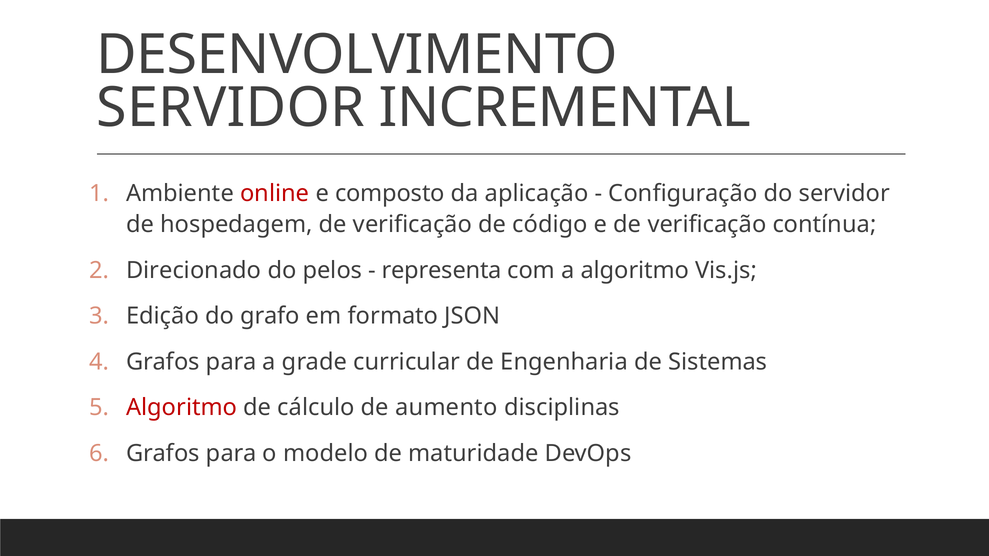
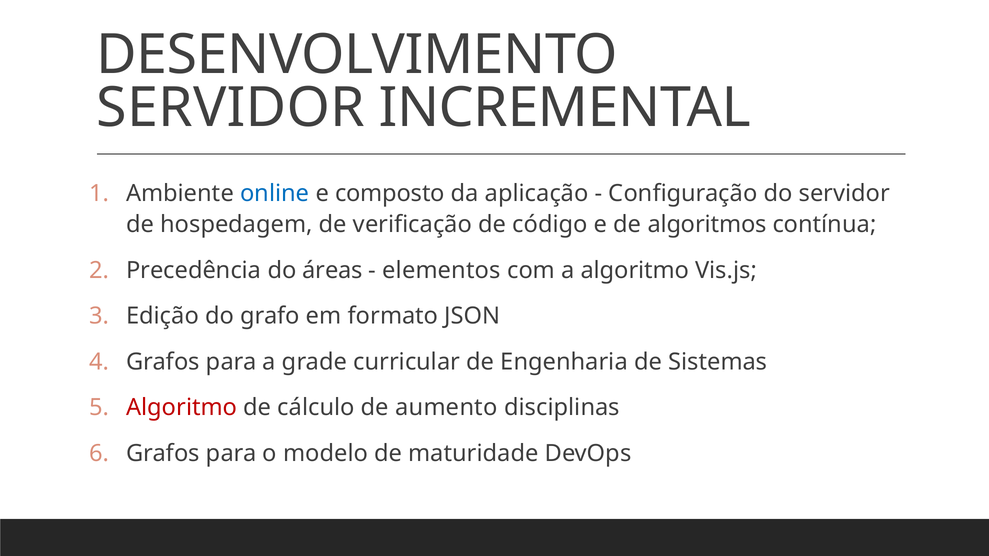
online colour: red -> blue
e de verificação: verificação -> algoritmos
Direcionado: Direcionado -> Precedência
pelos: pelos -> áreas
representa: representa -> elementos
